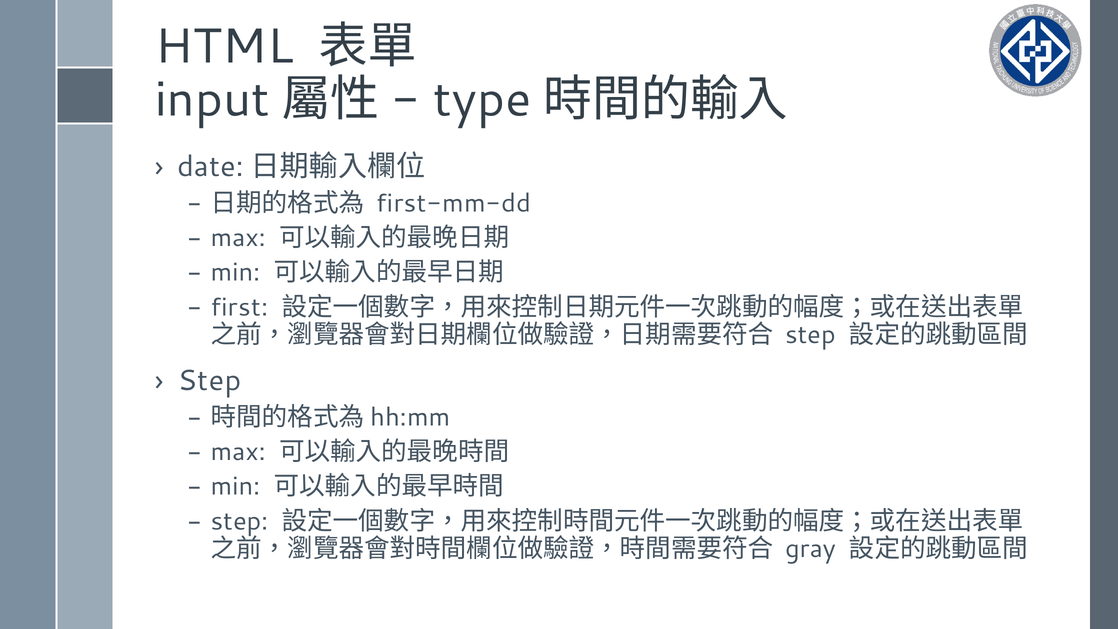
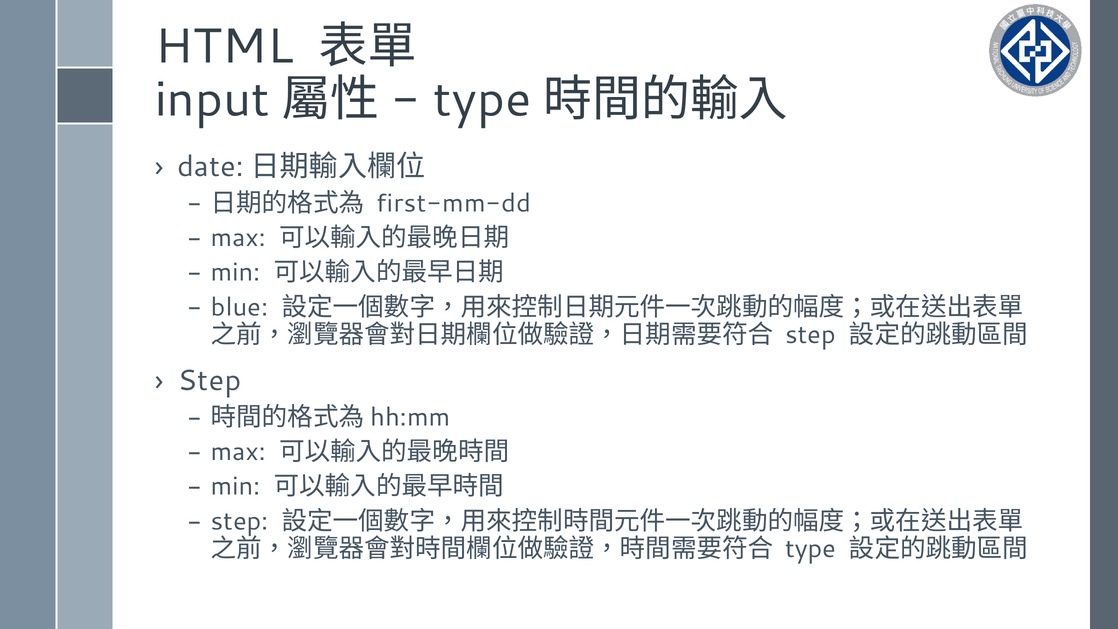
first: first -> blue
gray: gray -> type
